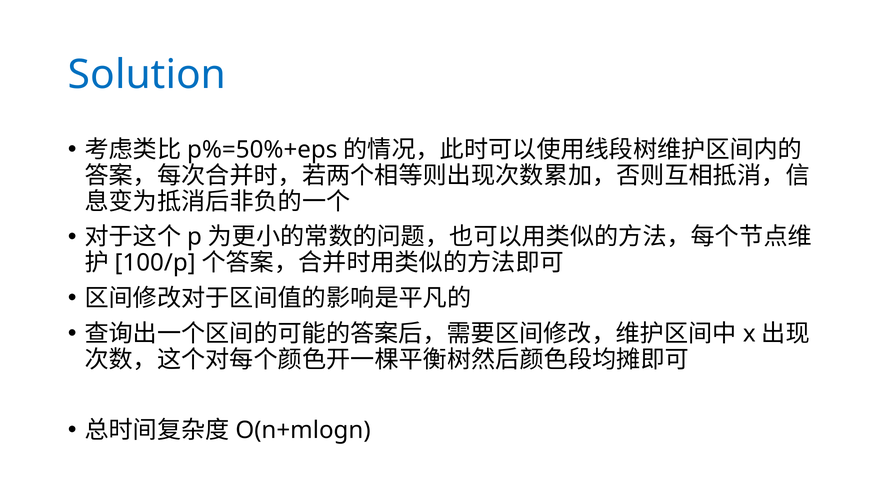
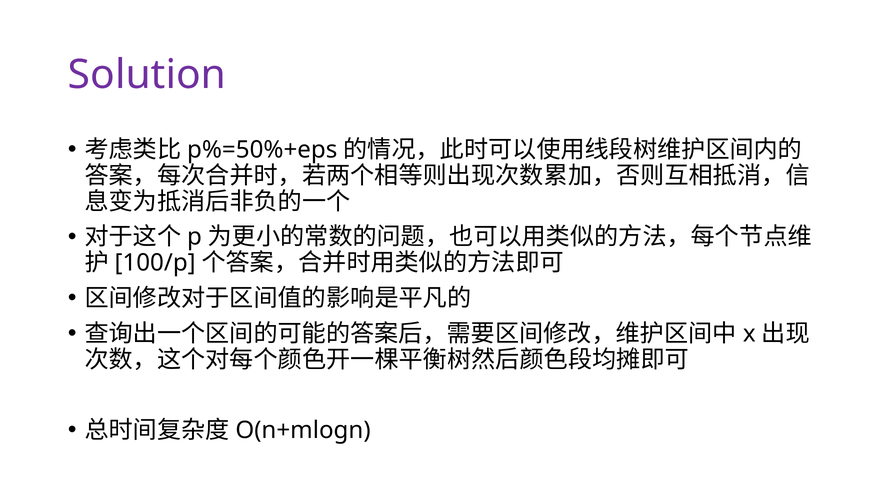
Solution colour: blue -> purple
